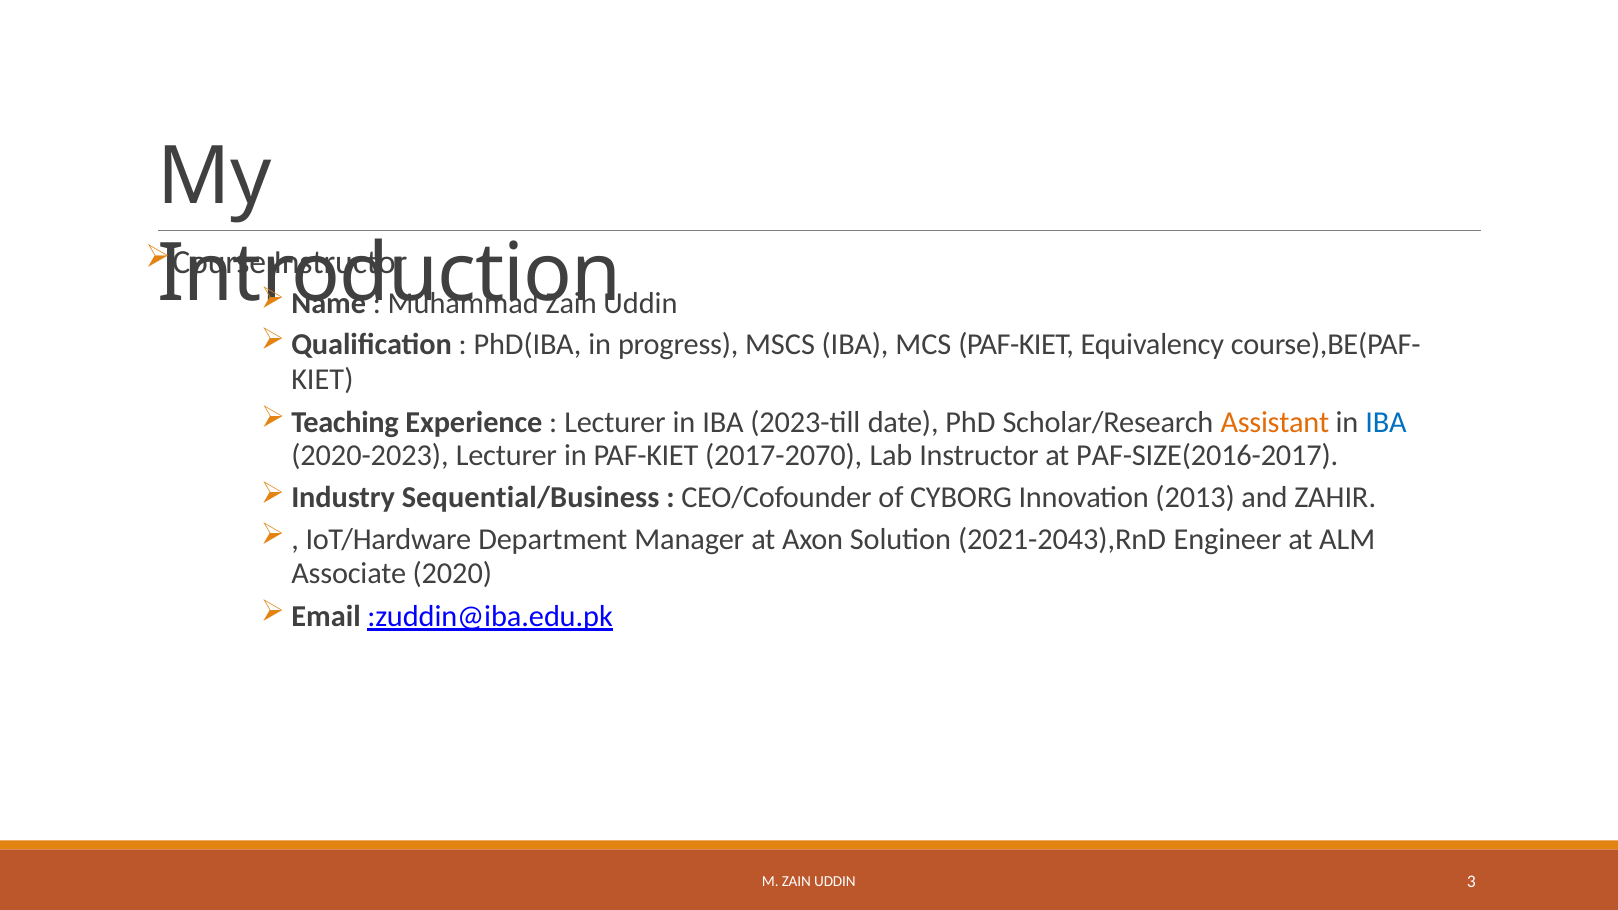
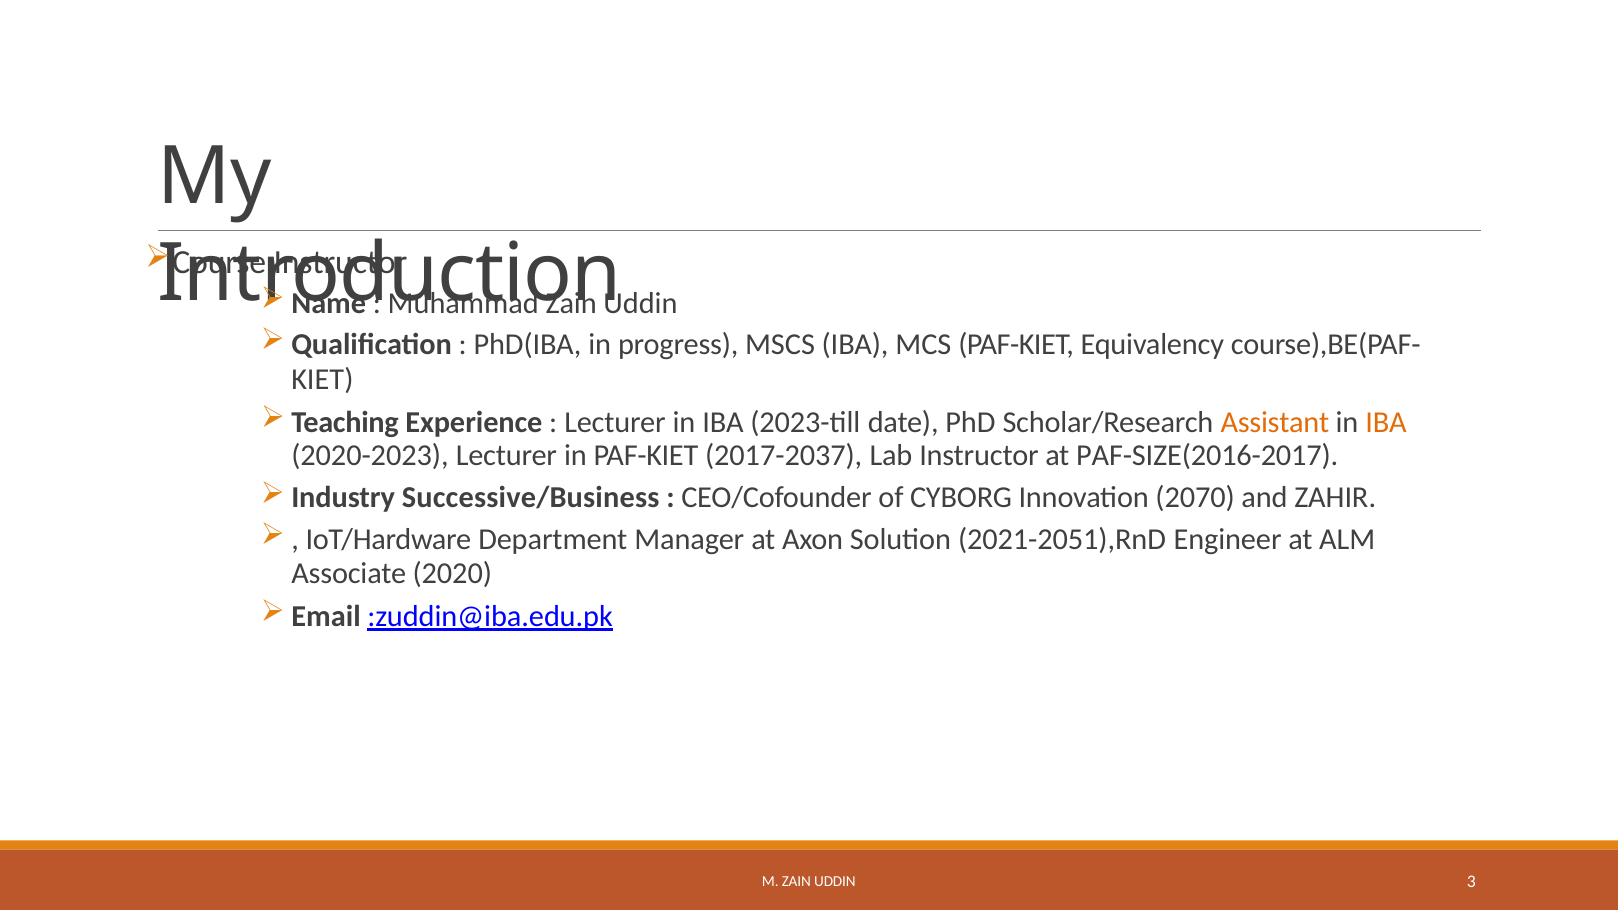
IBA at (1386, 423) colour: blue -> orange
2017-2070: 2017-2070 -> 2017-2037
Sequential/Business: Sequential/Business -> Successive/Business
2013: 2013 -> 2070
2021-2043),RnD: 2021-2043),RnD -> 2021-2051),RnD
